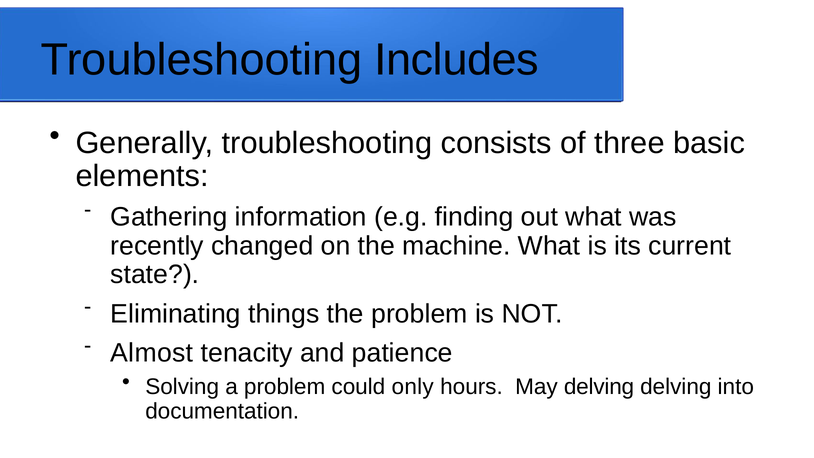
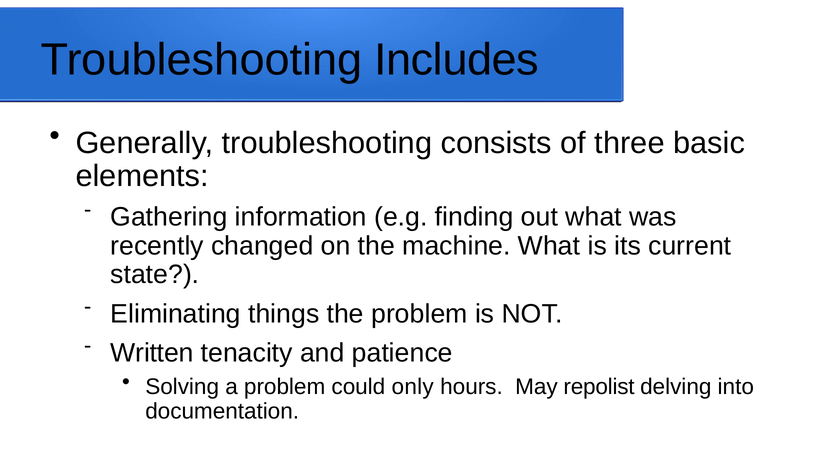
Almost: Almost -> Written
May delving: delving -> repolist
